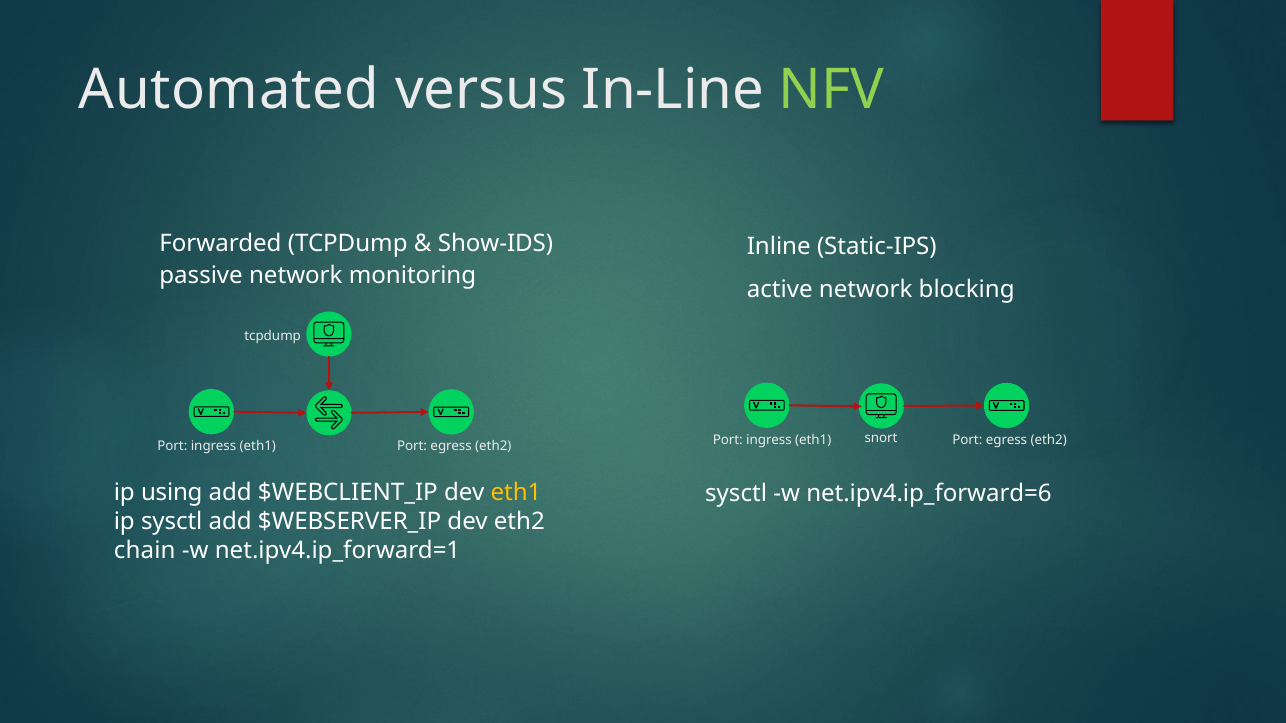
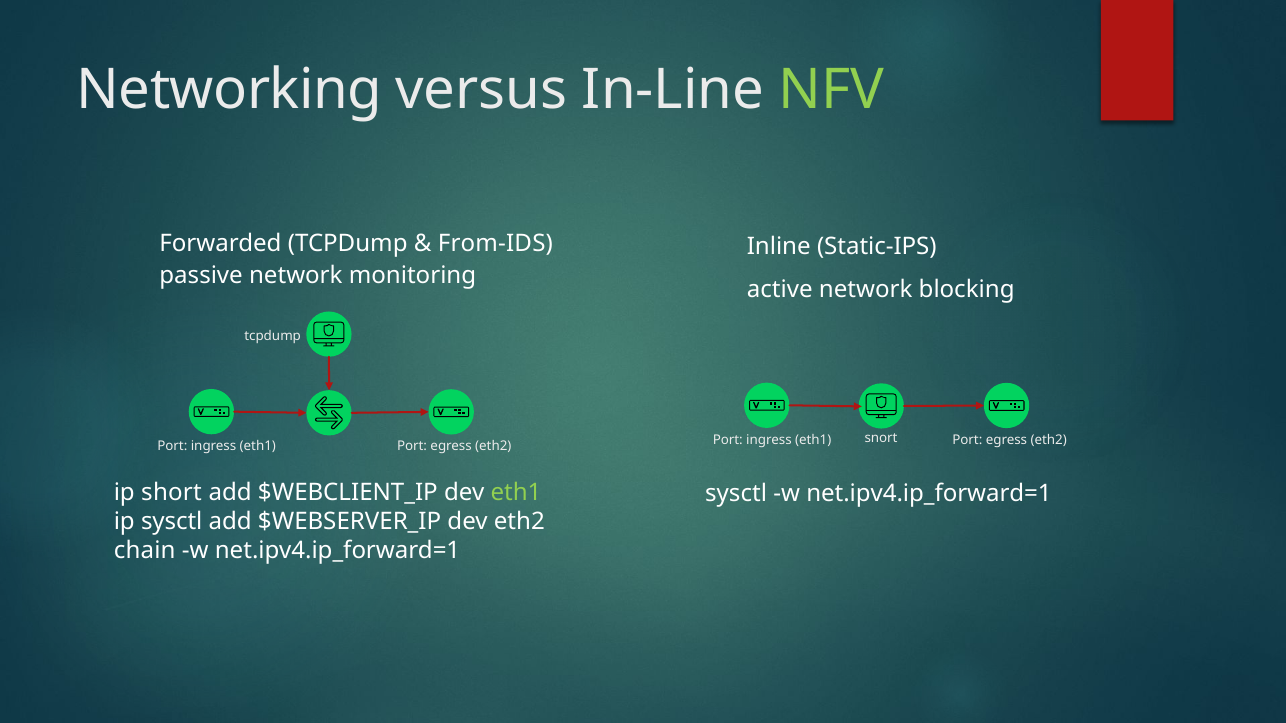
Automated: Automated -> Networking
Show-IDS: Show-IDS -> From-IDS
using: using -> short
eth1 at (516, 493) colour: yellow -> light green
sysctl w net.ipv4.ip_forward=6: net.ipv4.ip_forward=6 -> net.ipv4.ip_forward=1
